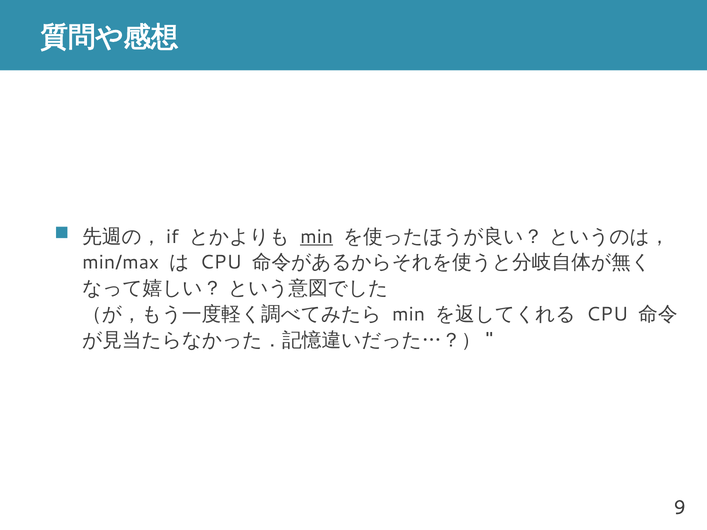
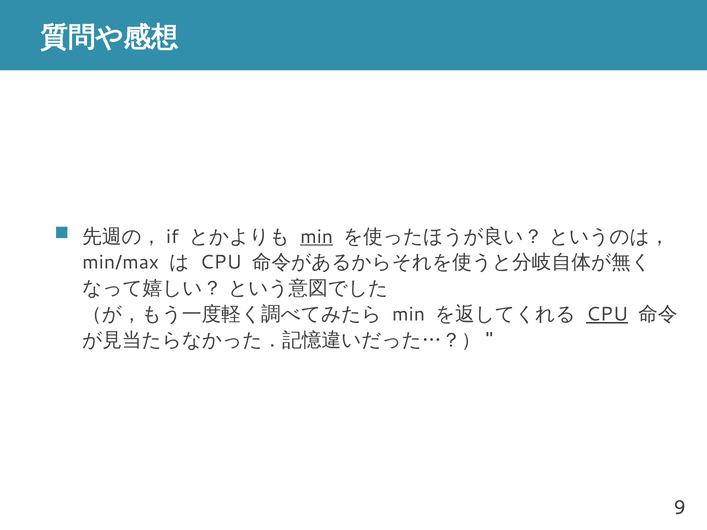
CPU at (607, 314) underline: none -> present
